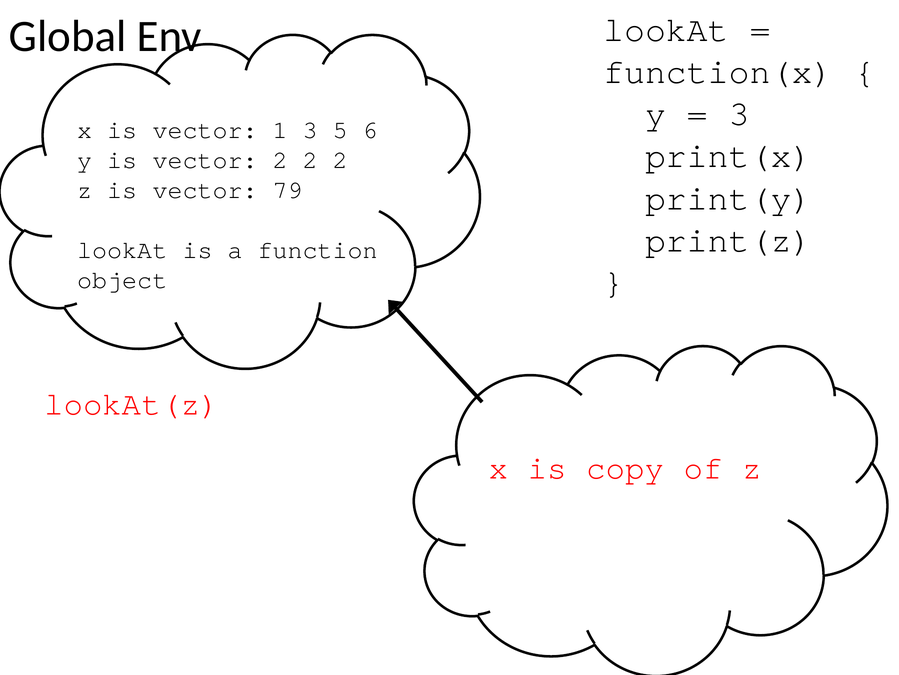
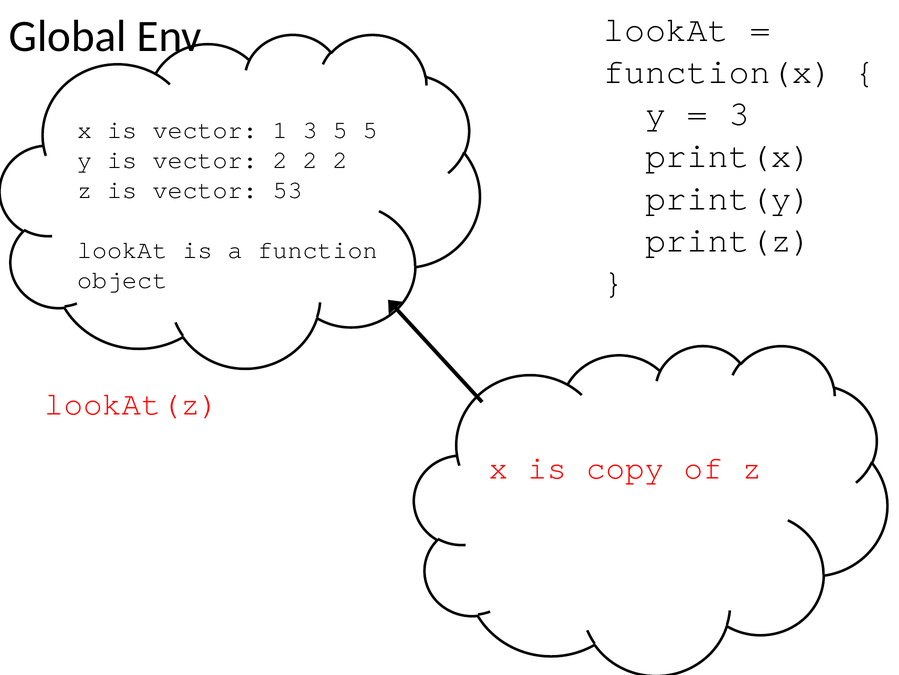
5 6: 6 -> 5
79: 79 -> 53
